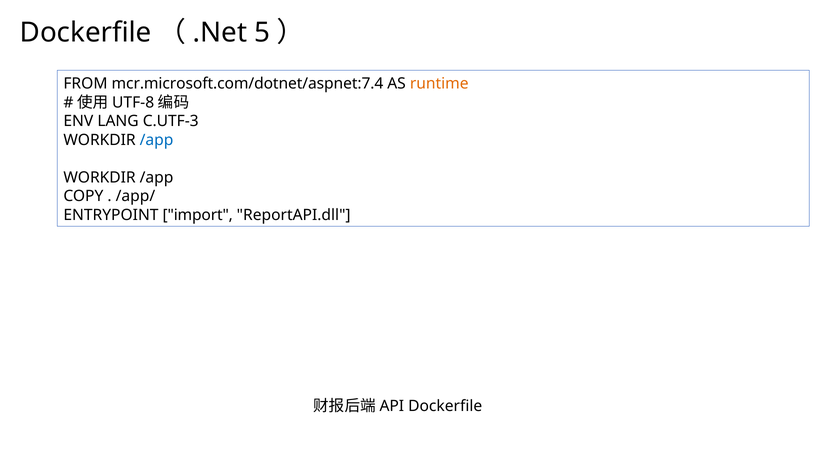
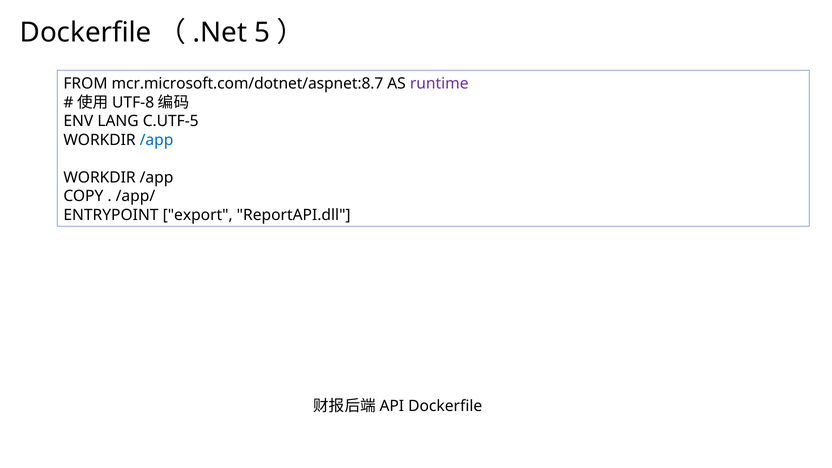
mcr.microsoft.com/dotnet/aspnet:7.4: mcr.microsoft.com/dotnet/aspnet:7.4 -> mcr.microsoft.com/dotnet/aspnet:8.7
runtime colour: orange -> purple
C.UTF-3: C.UTF-3 -> C.UTF-5
import: import -> export
